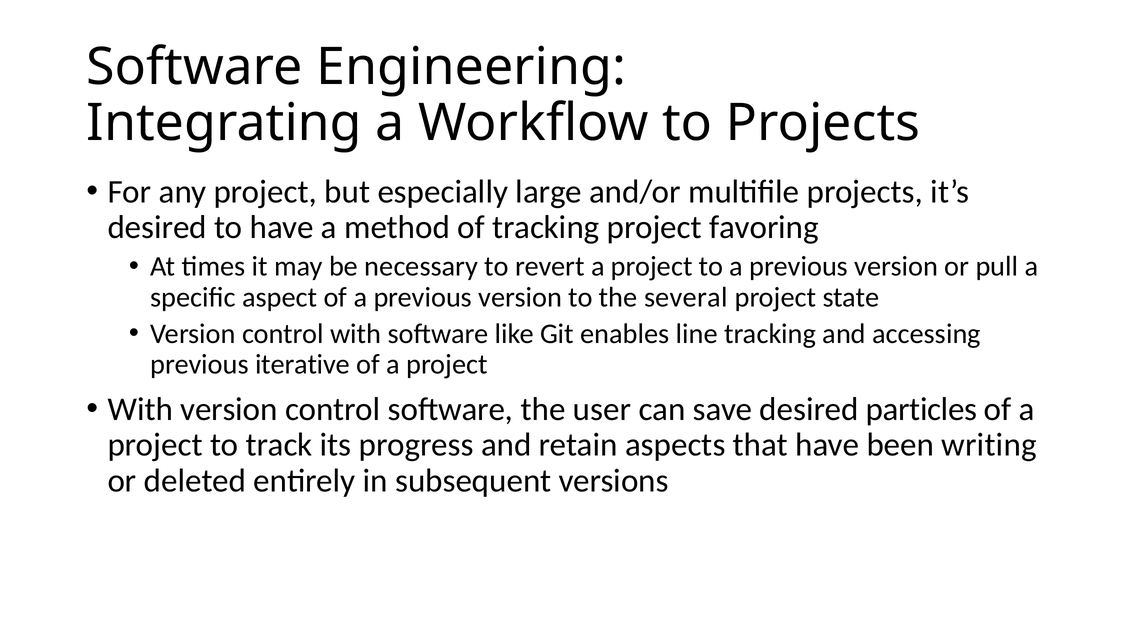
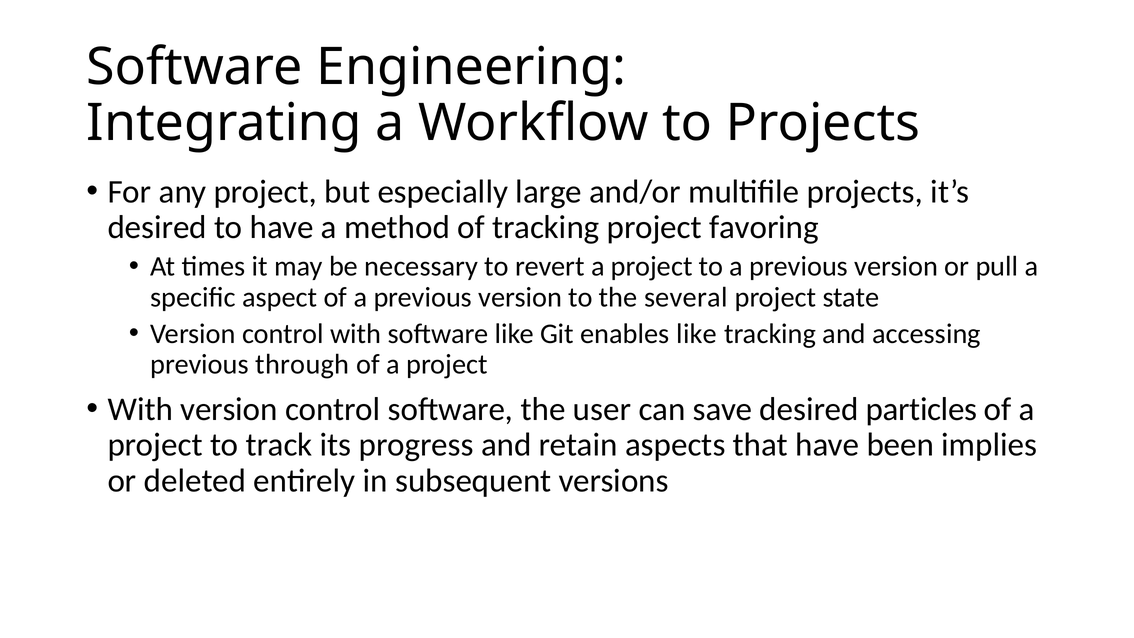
enables line: line -> like
iterative: iterative -> through
writing: writing -> implies
